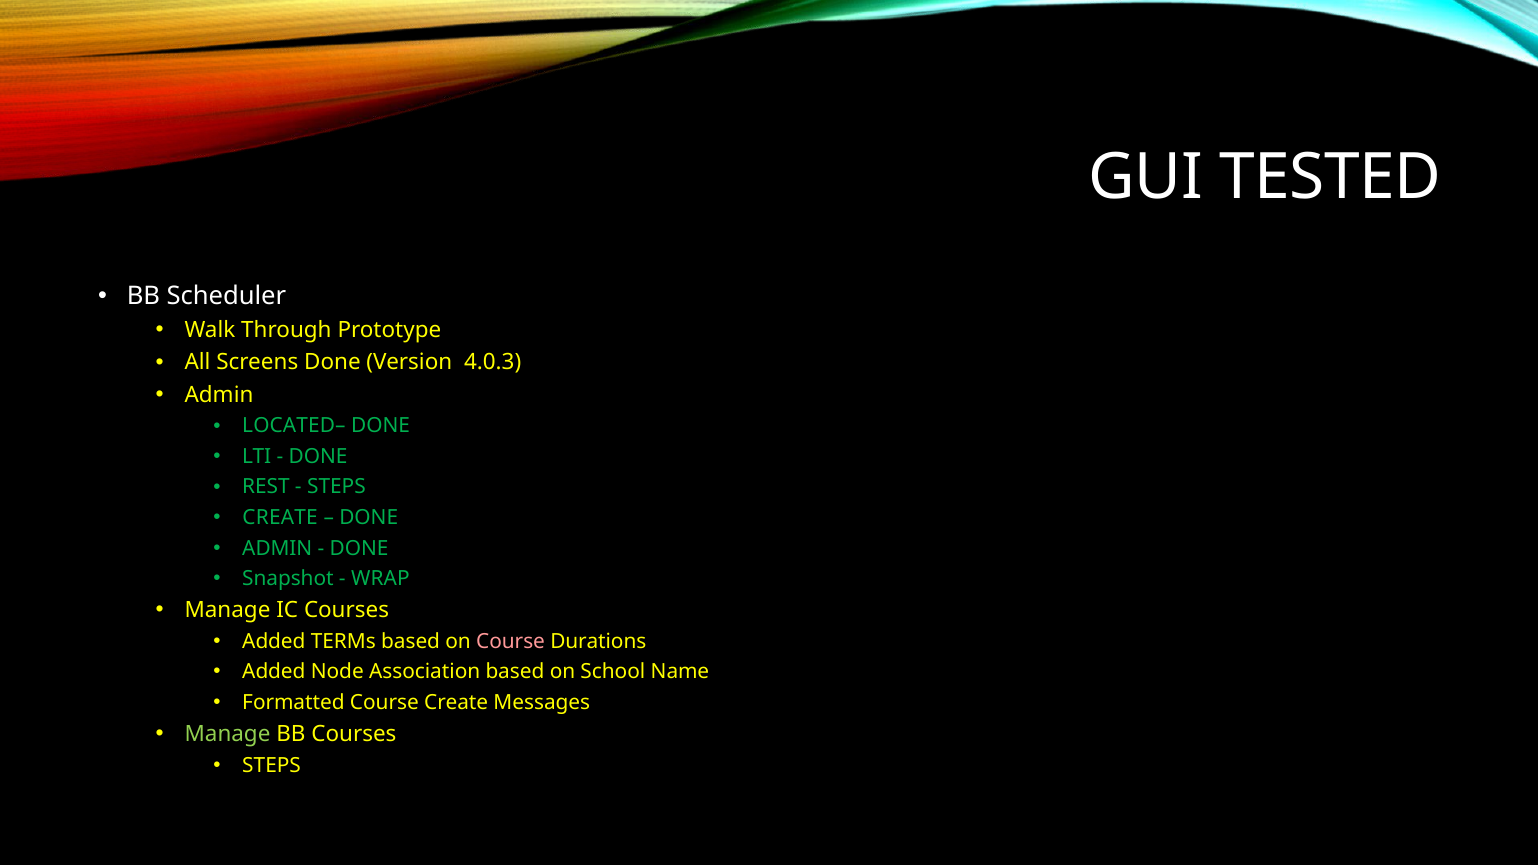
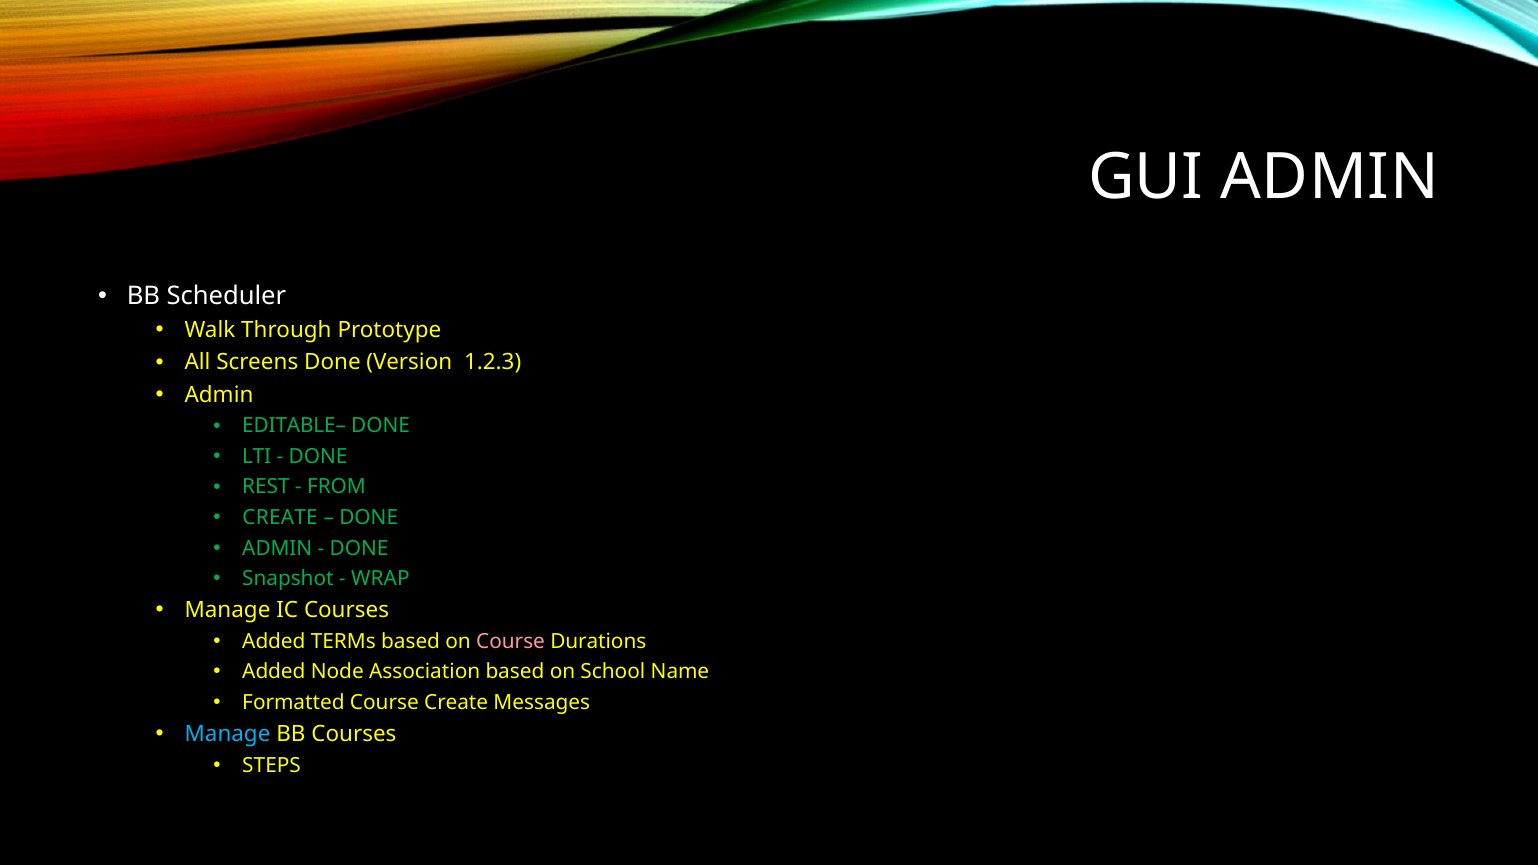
GUI TESTED: TESTED -> ADMIN
4.0.3: 4.0.3 -> 1.2.3
LOCATED–: LOCATED– -> EDITABLE–
STEPS at (336, 487): STEPS -> FROM
Manage at (227, 734) colour: light green -> light blue
